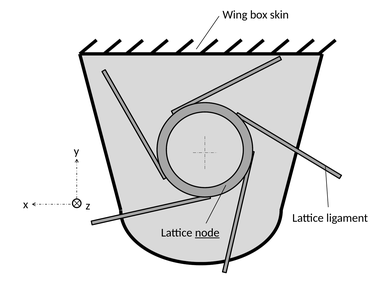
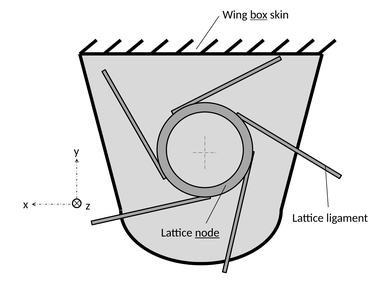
box underline: none -> present
